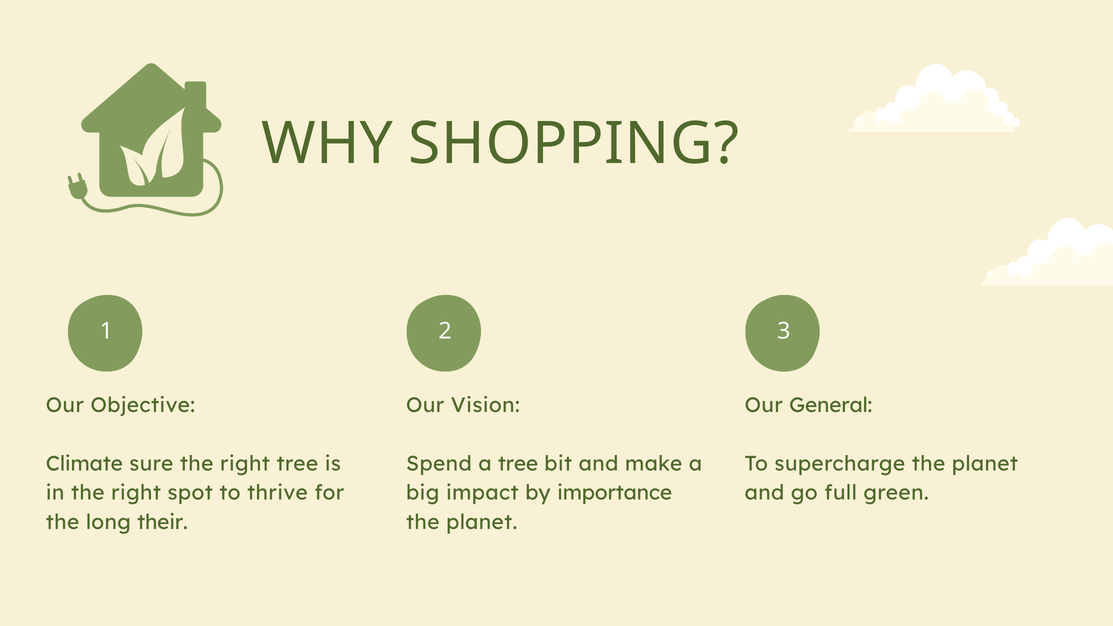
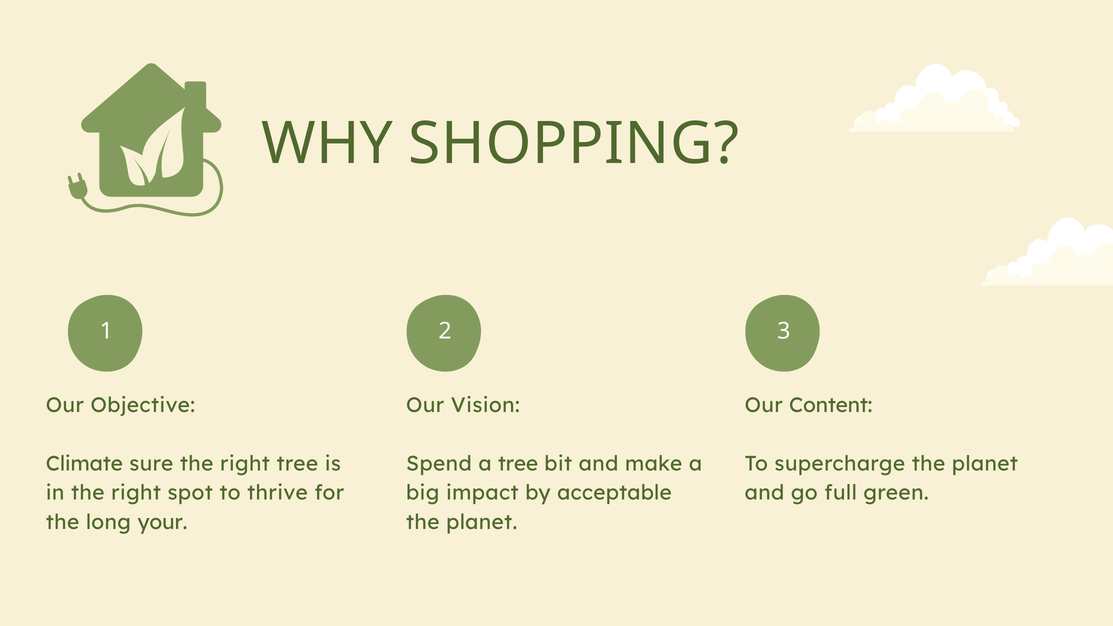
General: General -> Content
importance: importance -> acceptable
their: their -> your
